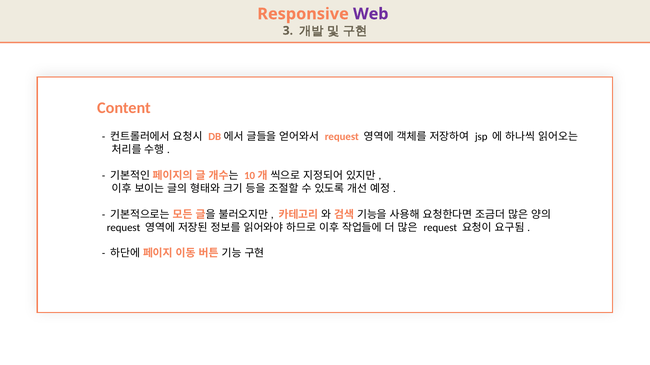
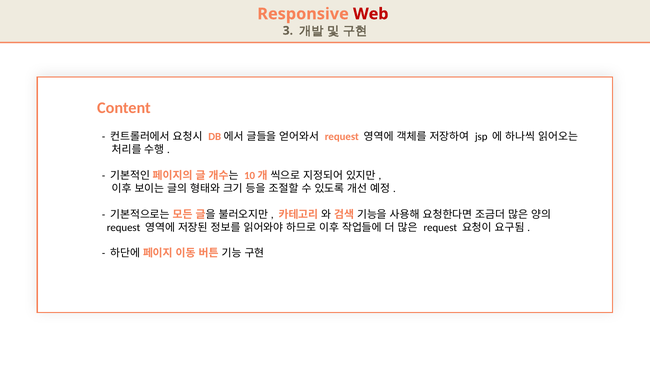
Web colour: purple -> red
